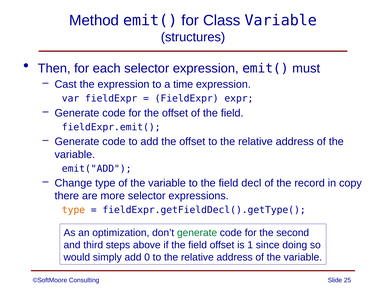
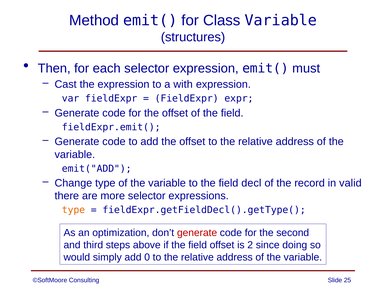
time: time -> with
copy: copy -> valid
generate at (197, 232) colour: green -> red
1: 1 -> 2
